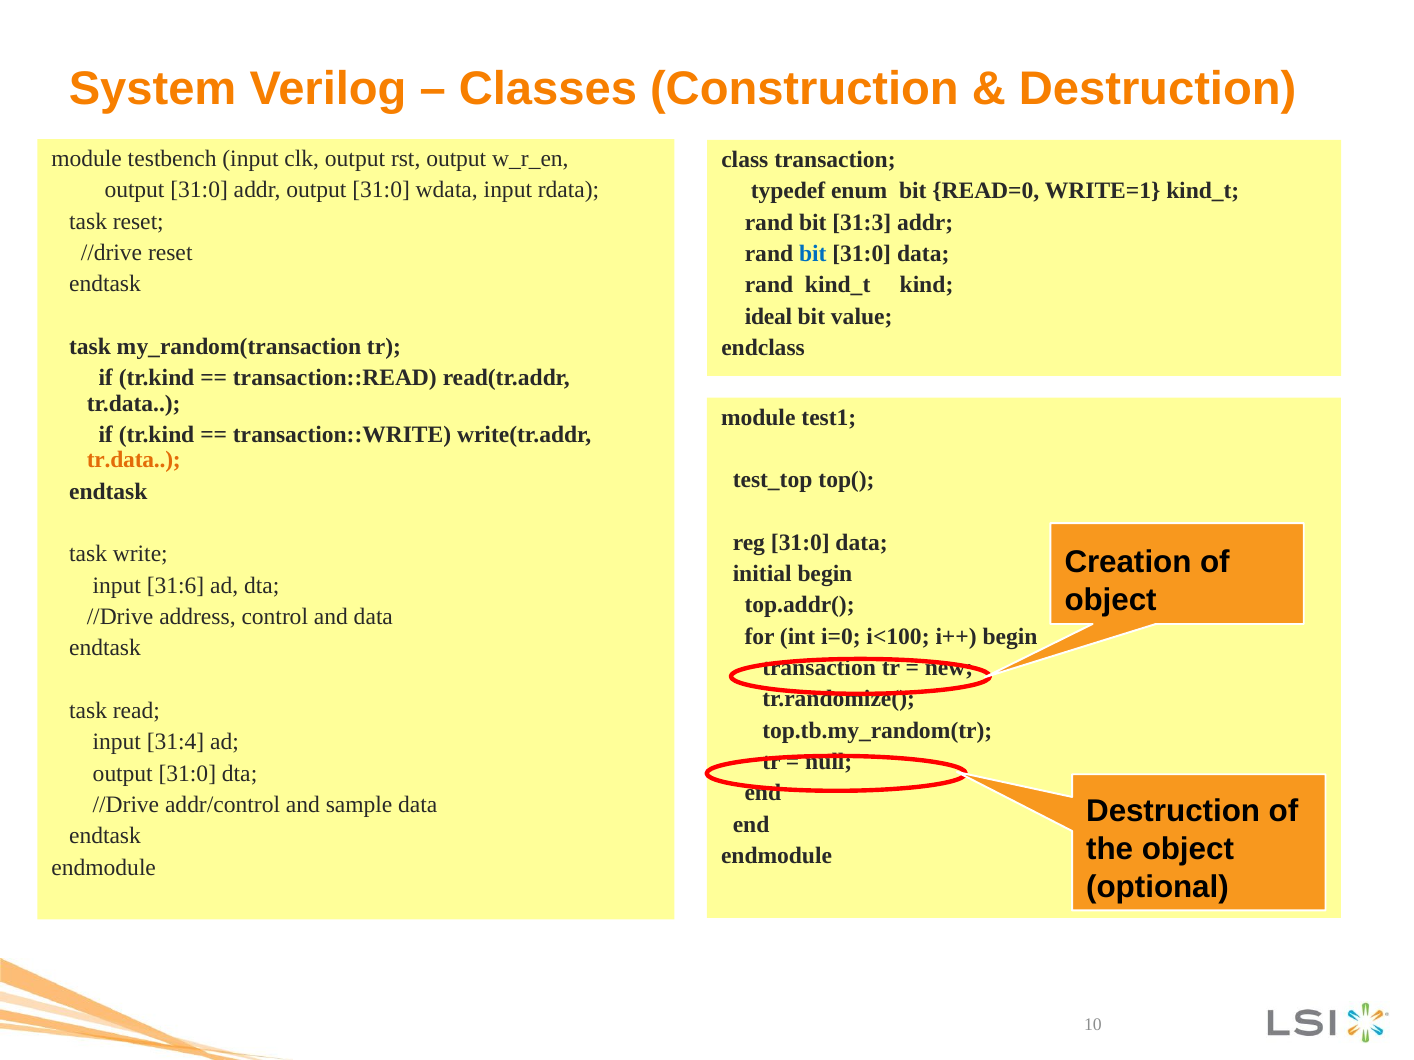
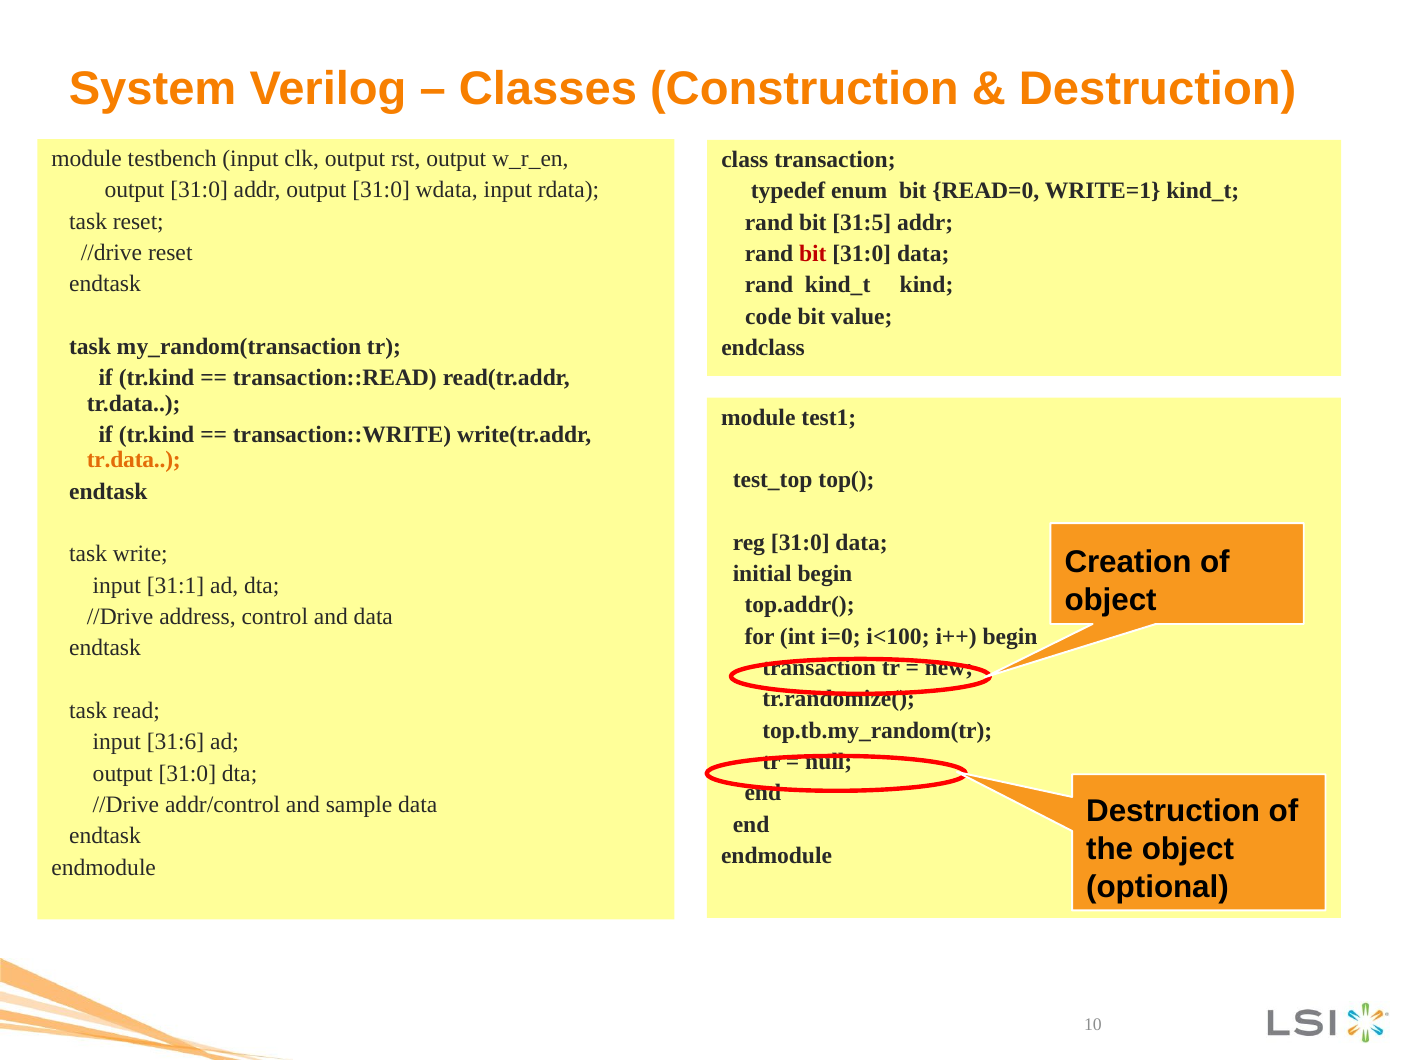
31:3: 31:3 -> 31:5
bit at (813, 254) colour: blue -> red
ideal: ideal -> code
31:6: 31:6 -> 31:1
31:4: 31:4 -> 31:6
